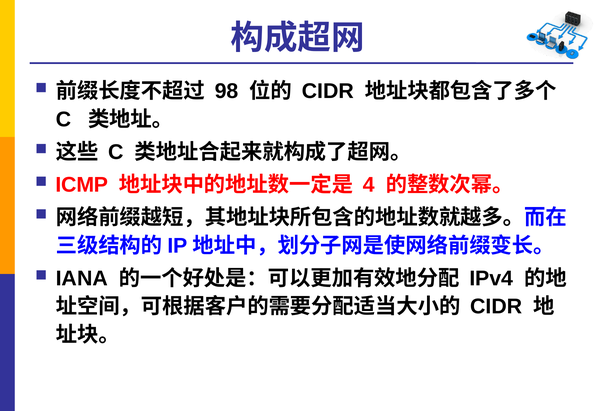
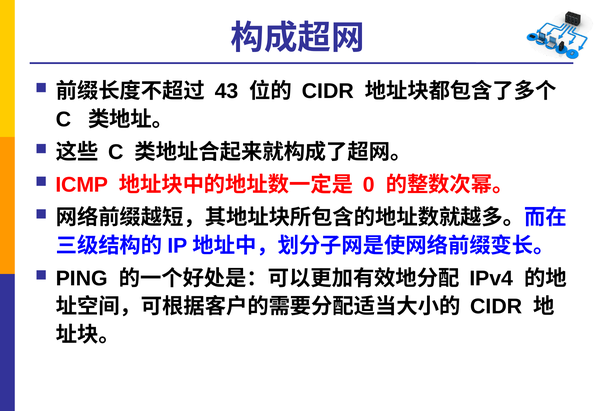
98: 98 -> 43
4: 4 -> 0
IANA: IANA -> PING
